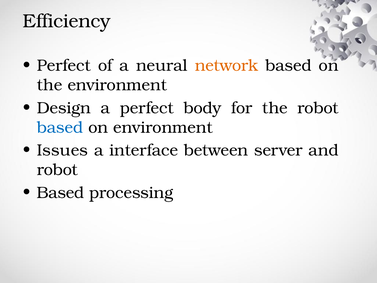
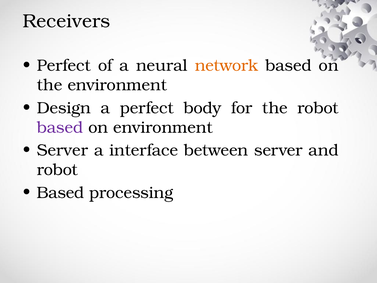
Efficiency: Efficiency -> Receivers
based at (60, 127) colour: blue -> purple
Issues at (62, 150): Issues -> Server
